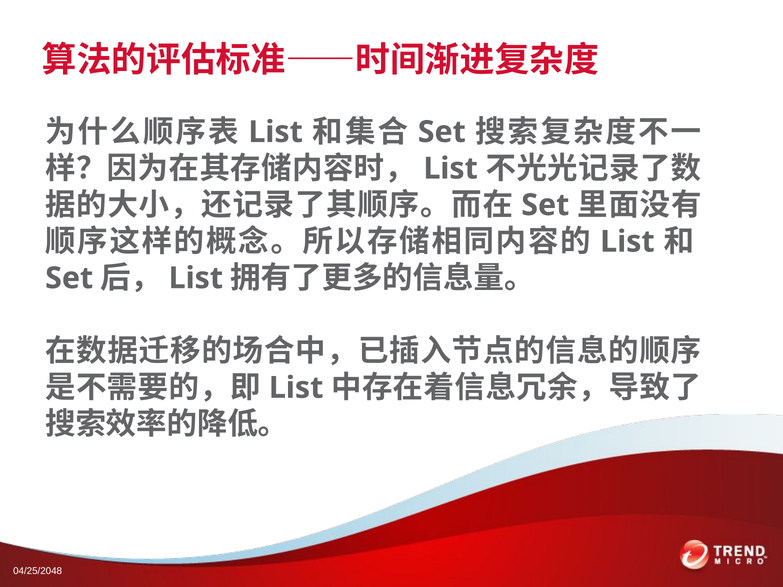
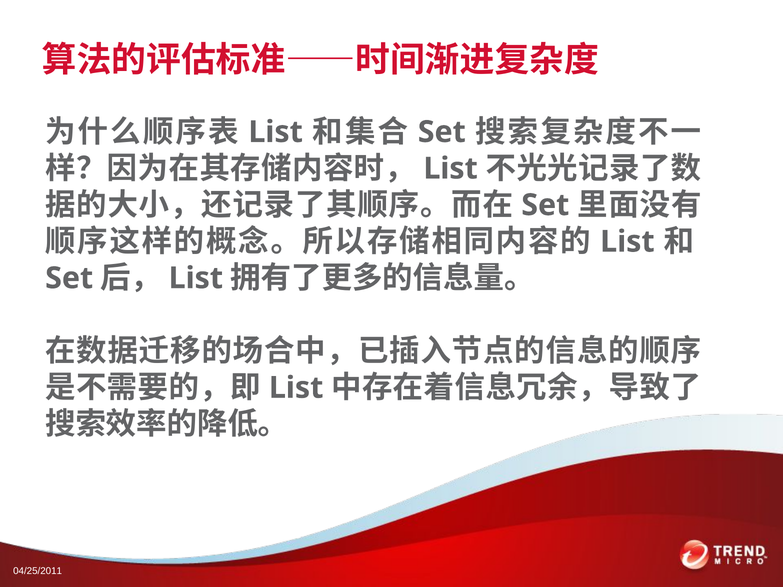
04/25/2048: 04/25/2048 -> 04/25/2011
